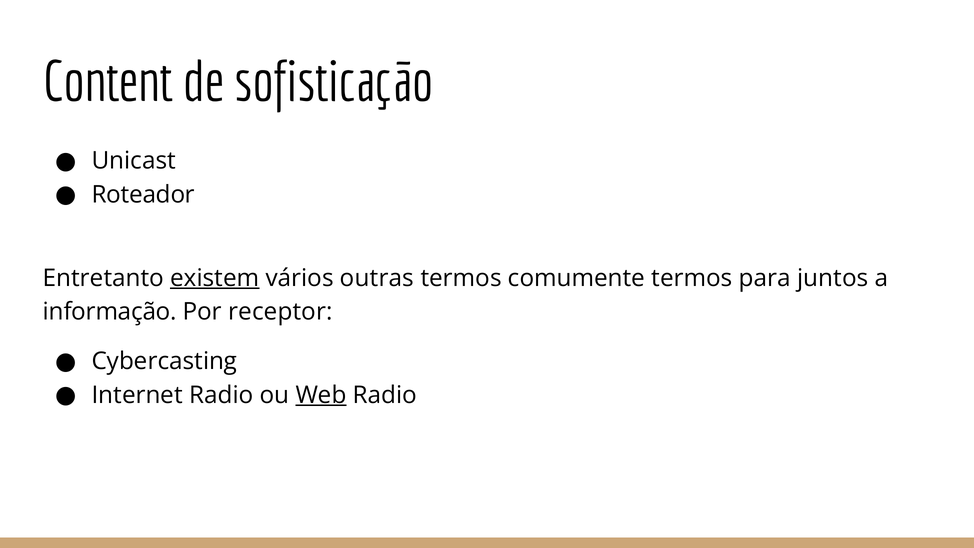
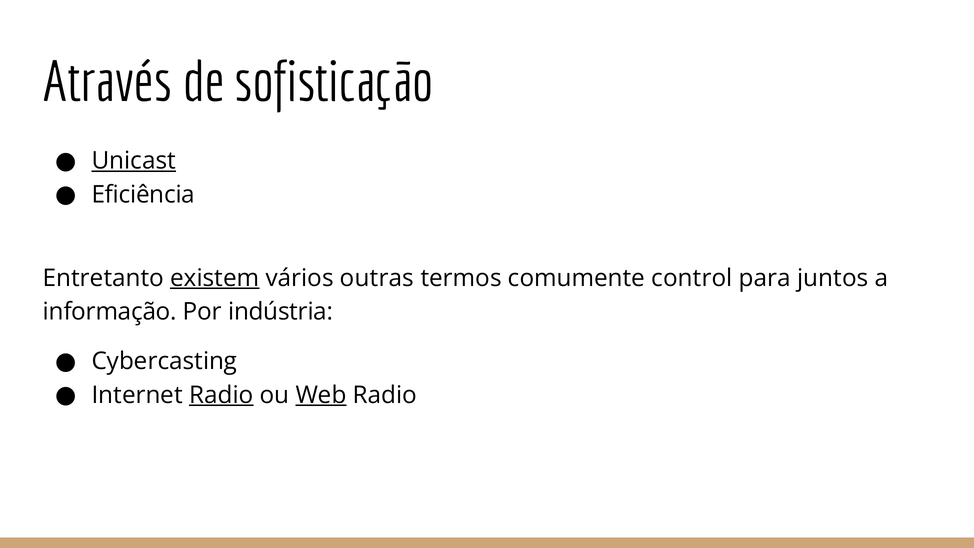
Content: Content -> Através
Unicast underline: none -> present
Roteador: Roteador -> Eficiência
comumente termos: termos -> control
receptor: receptor -> indústria
Radio at (221, 395) underline: none -> present
